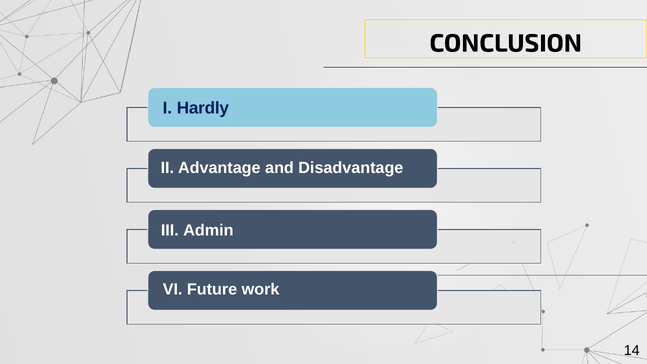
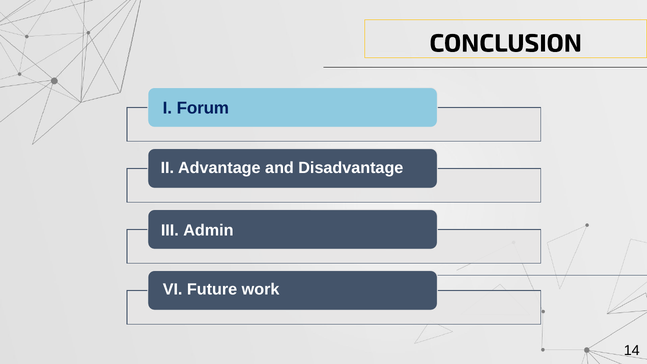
Hardly: Hardly -> Forum
